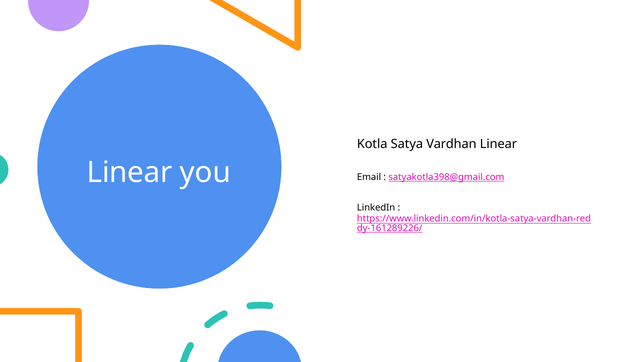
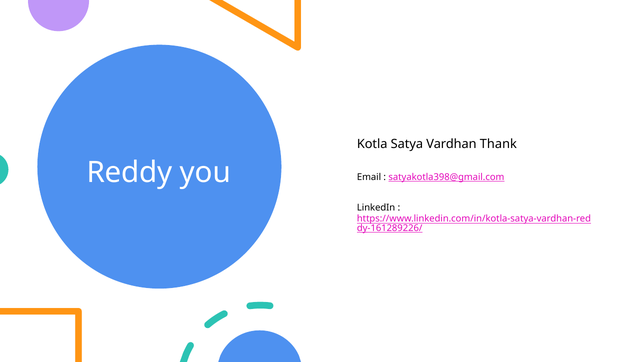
Vardhan Linear: Linear -> Thank
Linear at (130, 172): Linear -> Reddy
